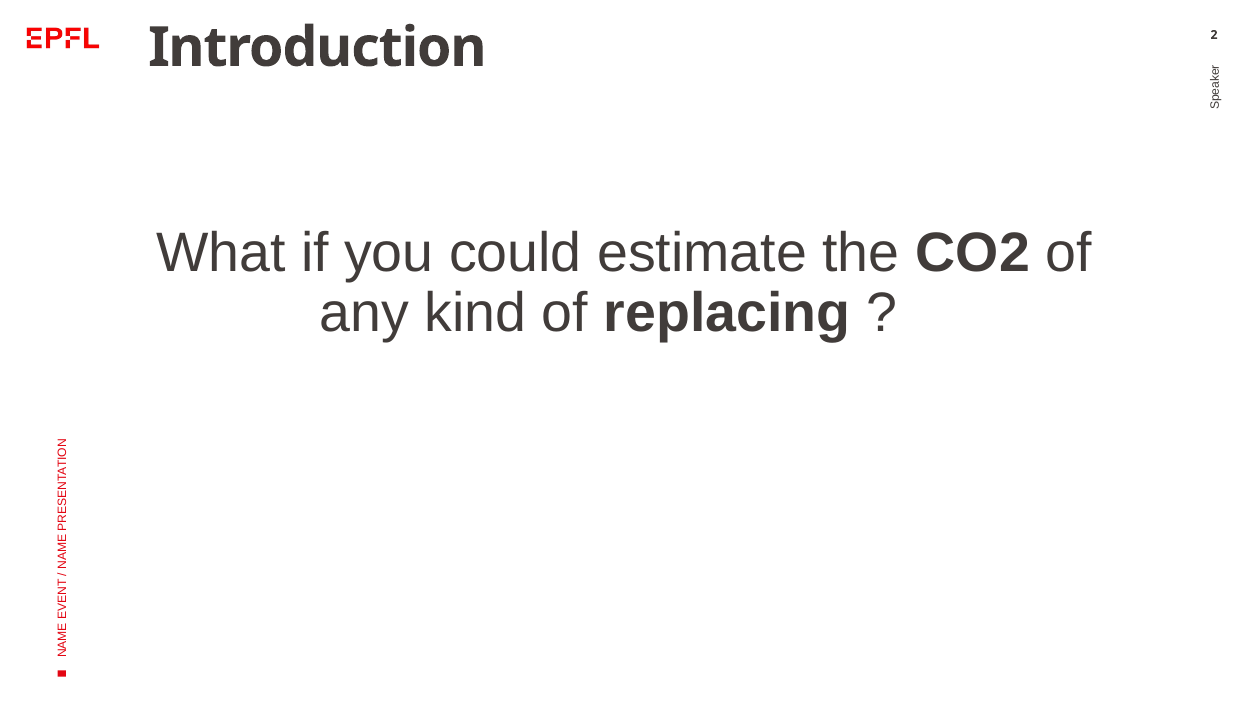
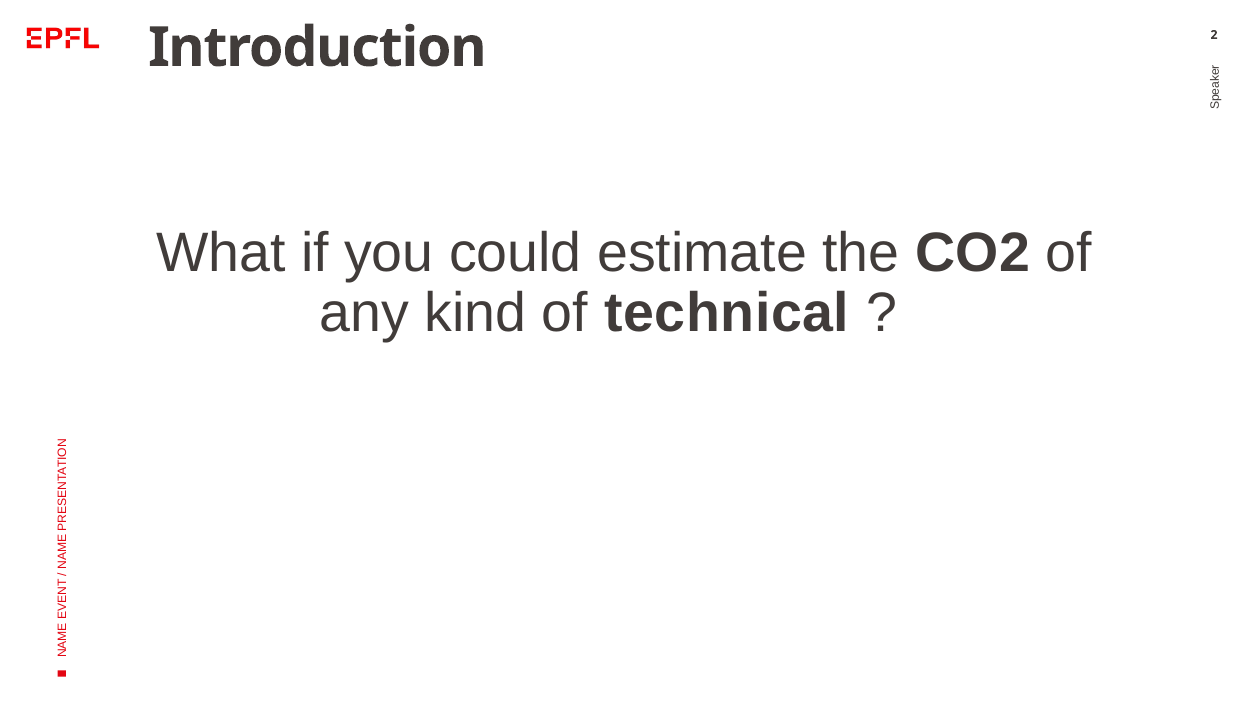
replacing: replacing -> technical
